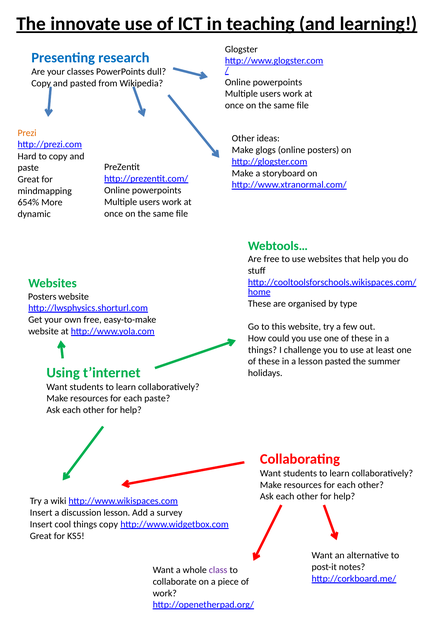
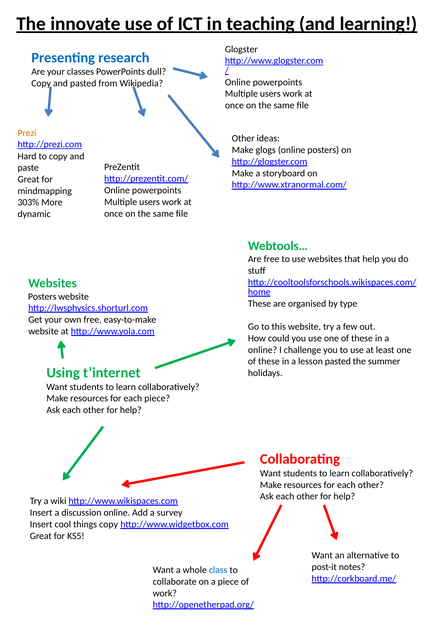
654%: 654% -> 303%
things at (262, 350): things -> online
each paste: paste -> piece
discussion lesson: lesson -> online
class colour: purple -> blue
